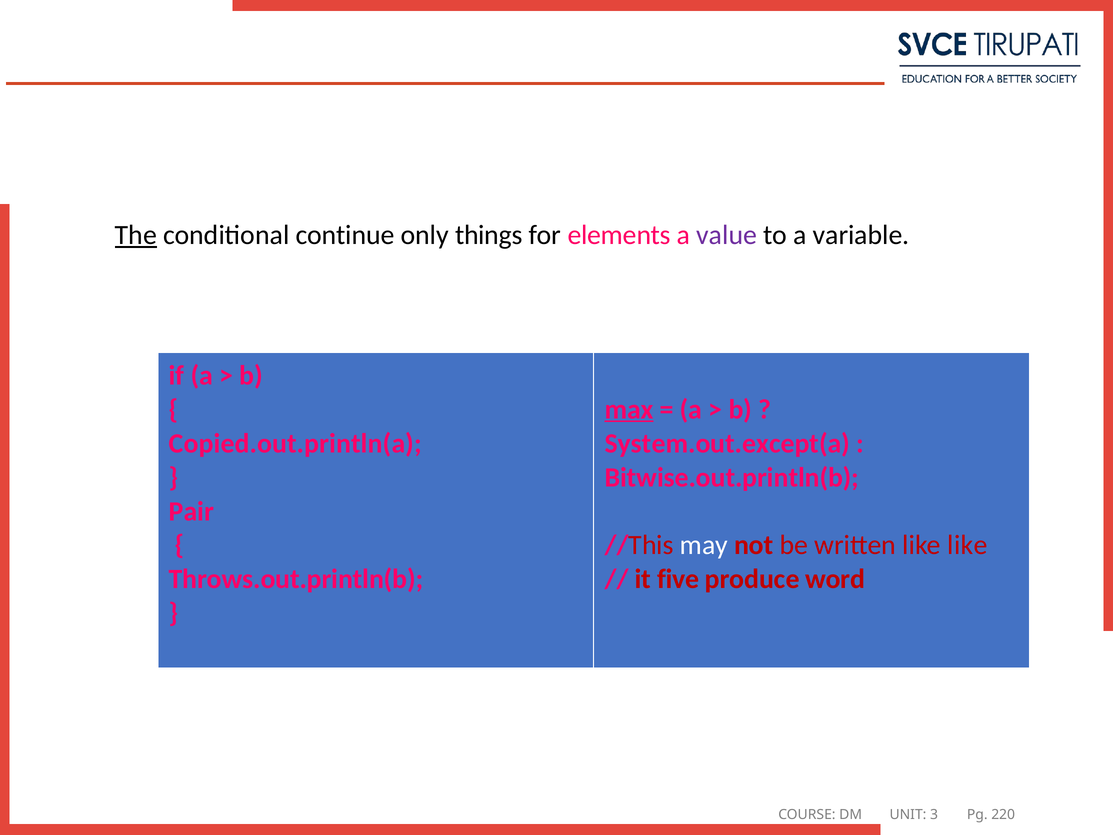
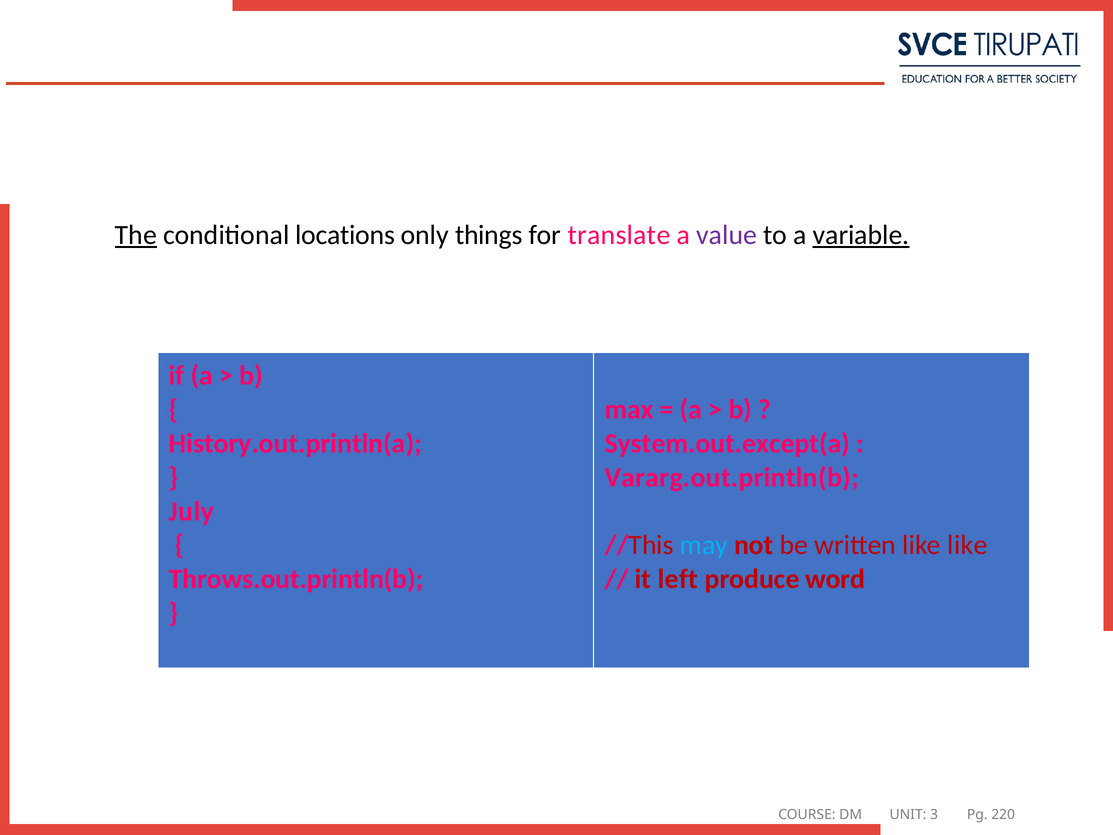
continue: continue -> locations
elements: elements -> translate
variable underline: none -> present
max underline: present -> none
Copied.out.println(a: Copied.out.println(a -> History.out.println(a
Bitwise.out.println(b: Bitwise.out.println(b -> Vararg.out.println(b
Pair: Pair -> July
may colour: white -> light blue
five: five -> left
